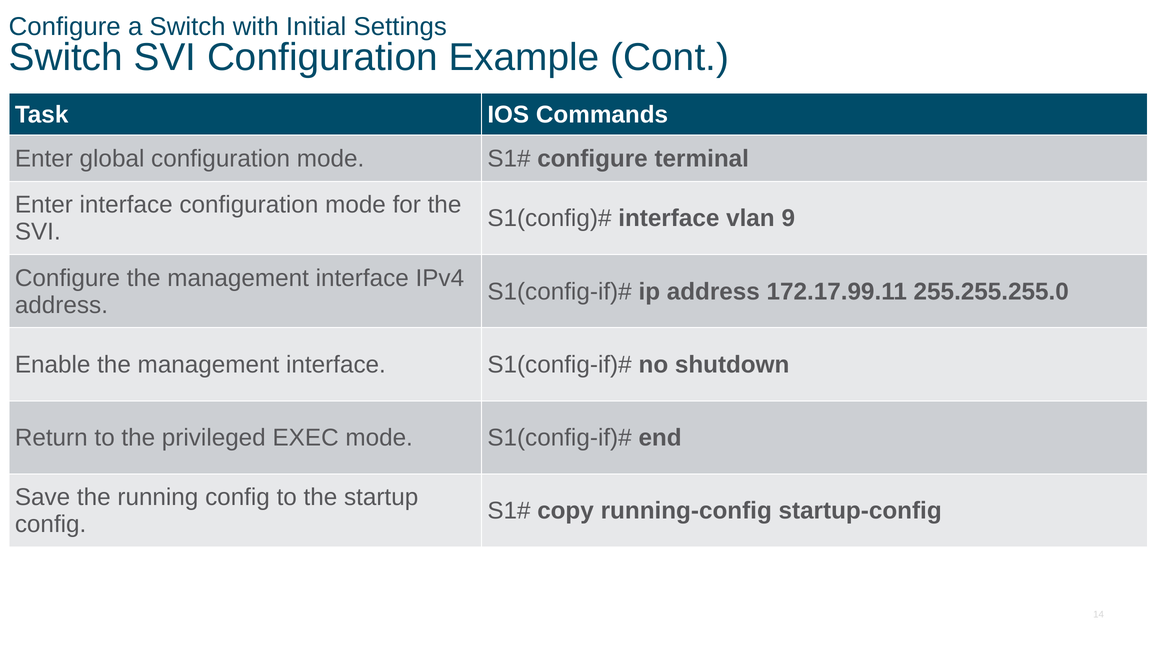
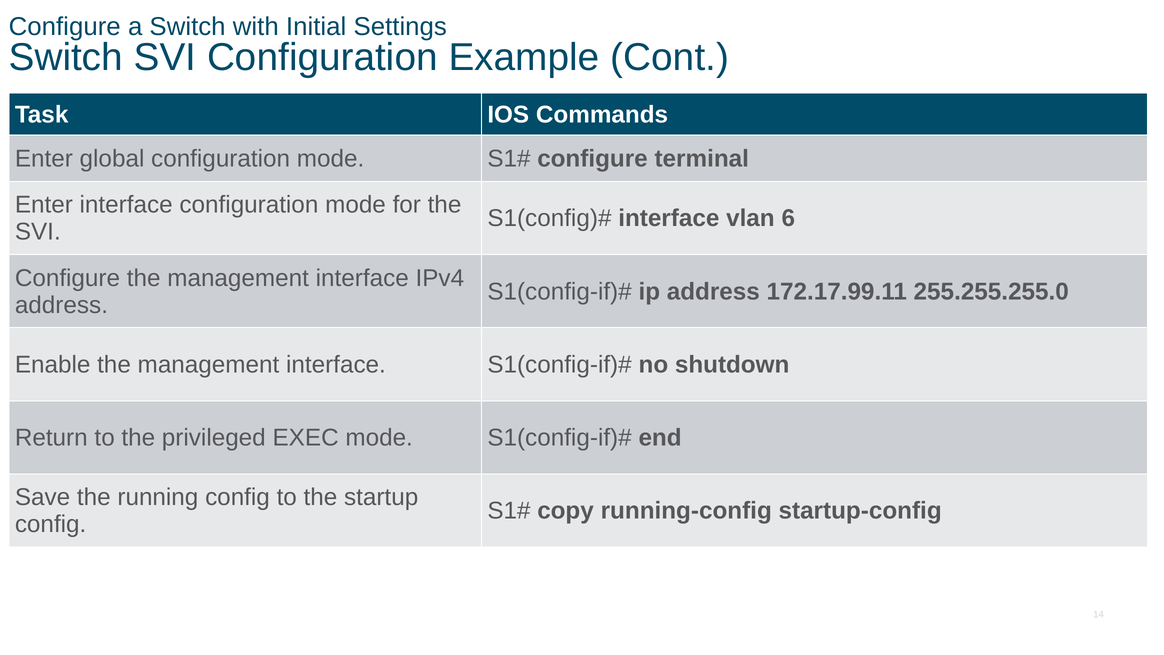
9: 9 -> 6
